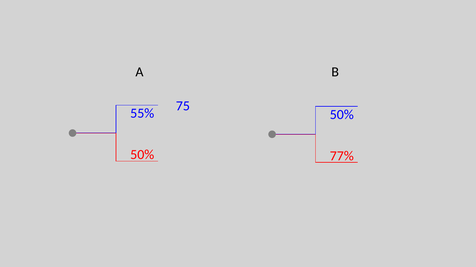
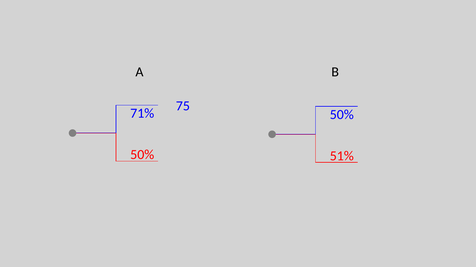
55%: 55% -> 71%
77%: 77% -> 51%
